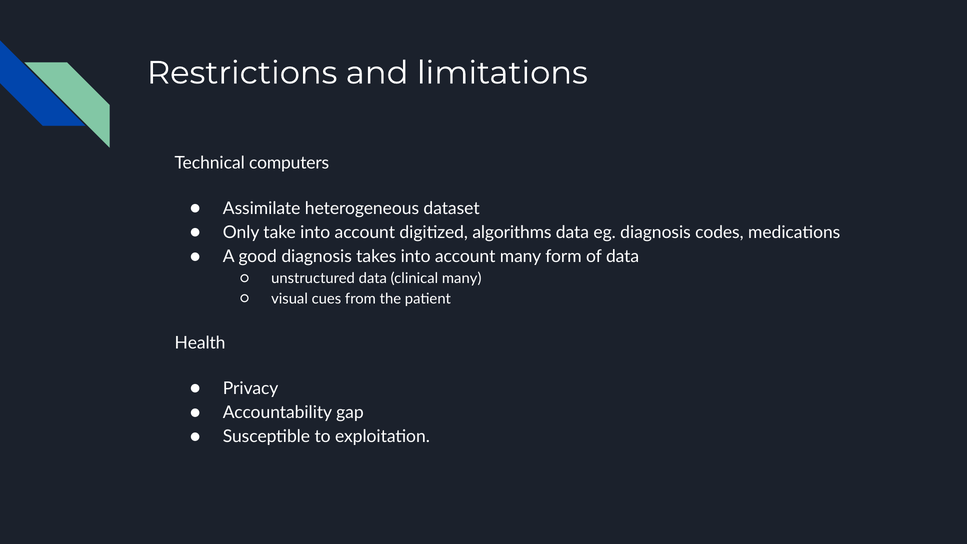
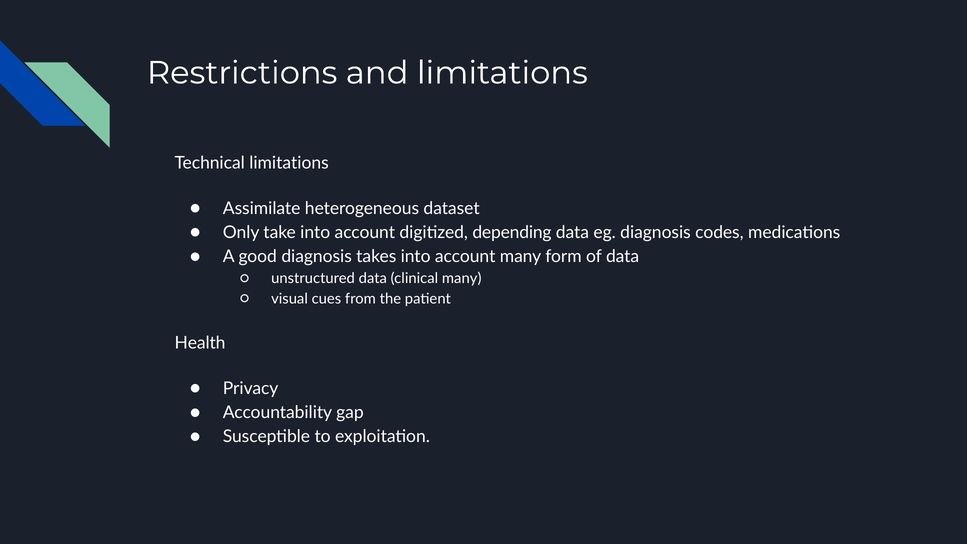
Technical computers: computers -> limitations
algorithms: algorithms -> depending
